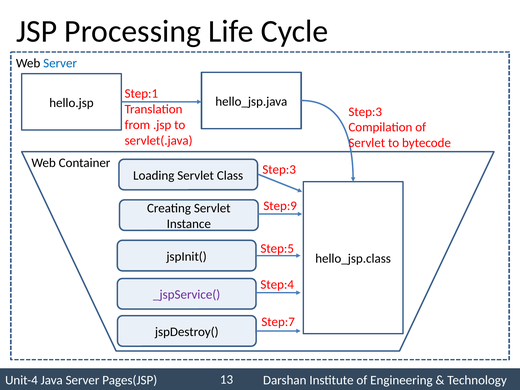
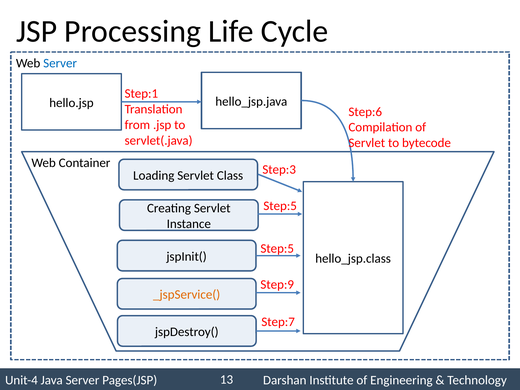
Step:3 at (365, 112): Step:3 -> Step:6
Step:9 at (280, 206): Step:9 -> Step:5
Step:4: Step:4 -> Step:9
_jspService( colour: purple -> orange
